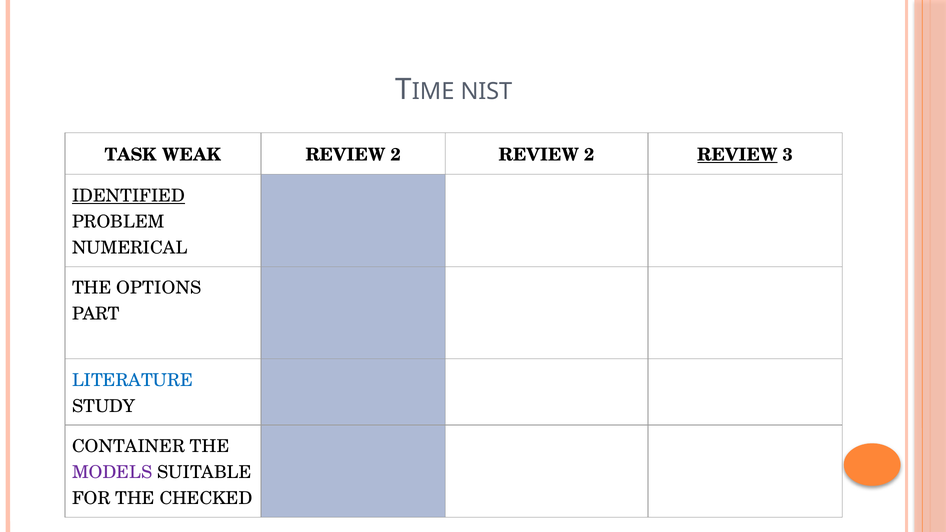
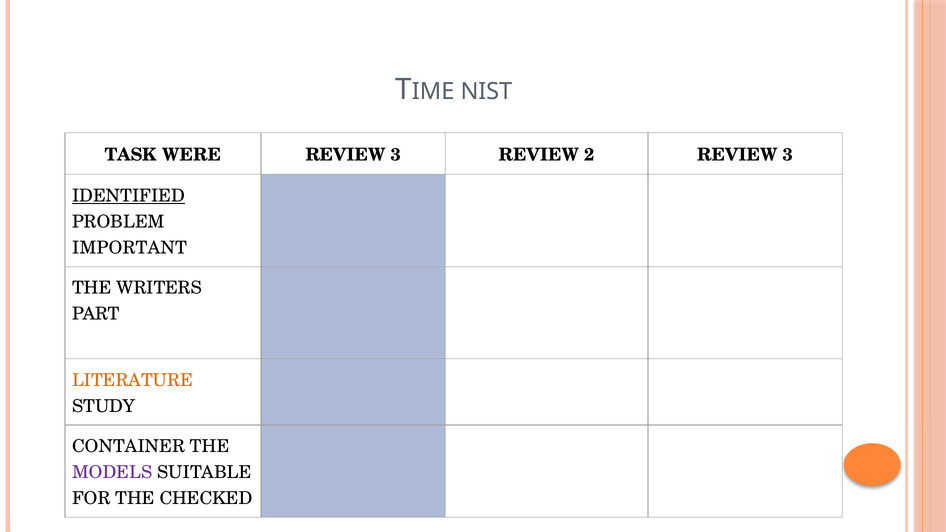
WEAK: WEAK -> WERE
2 at (396, 155): 2 -> 3
REVIEW at (738, 155) underline: present -> none
NUMERICAL: NUMERICAL -> IMPORTANT
OPTIONS: OPTIONS -> WRITERS
LITERATURE colour: blue -> orange
